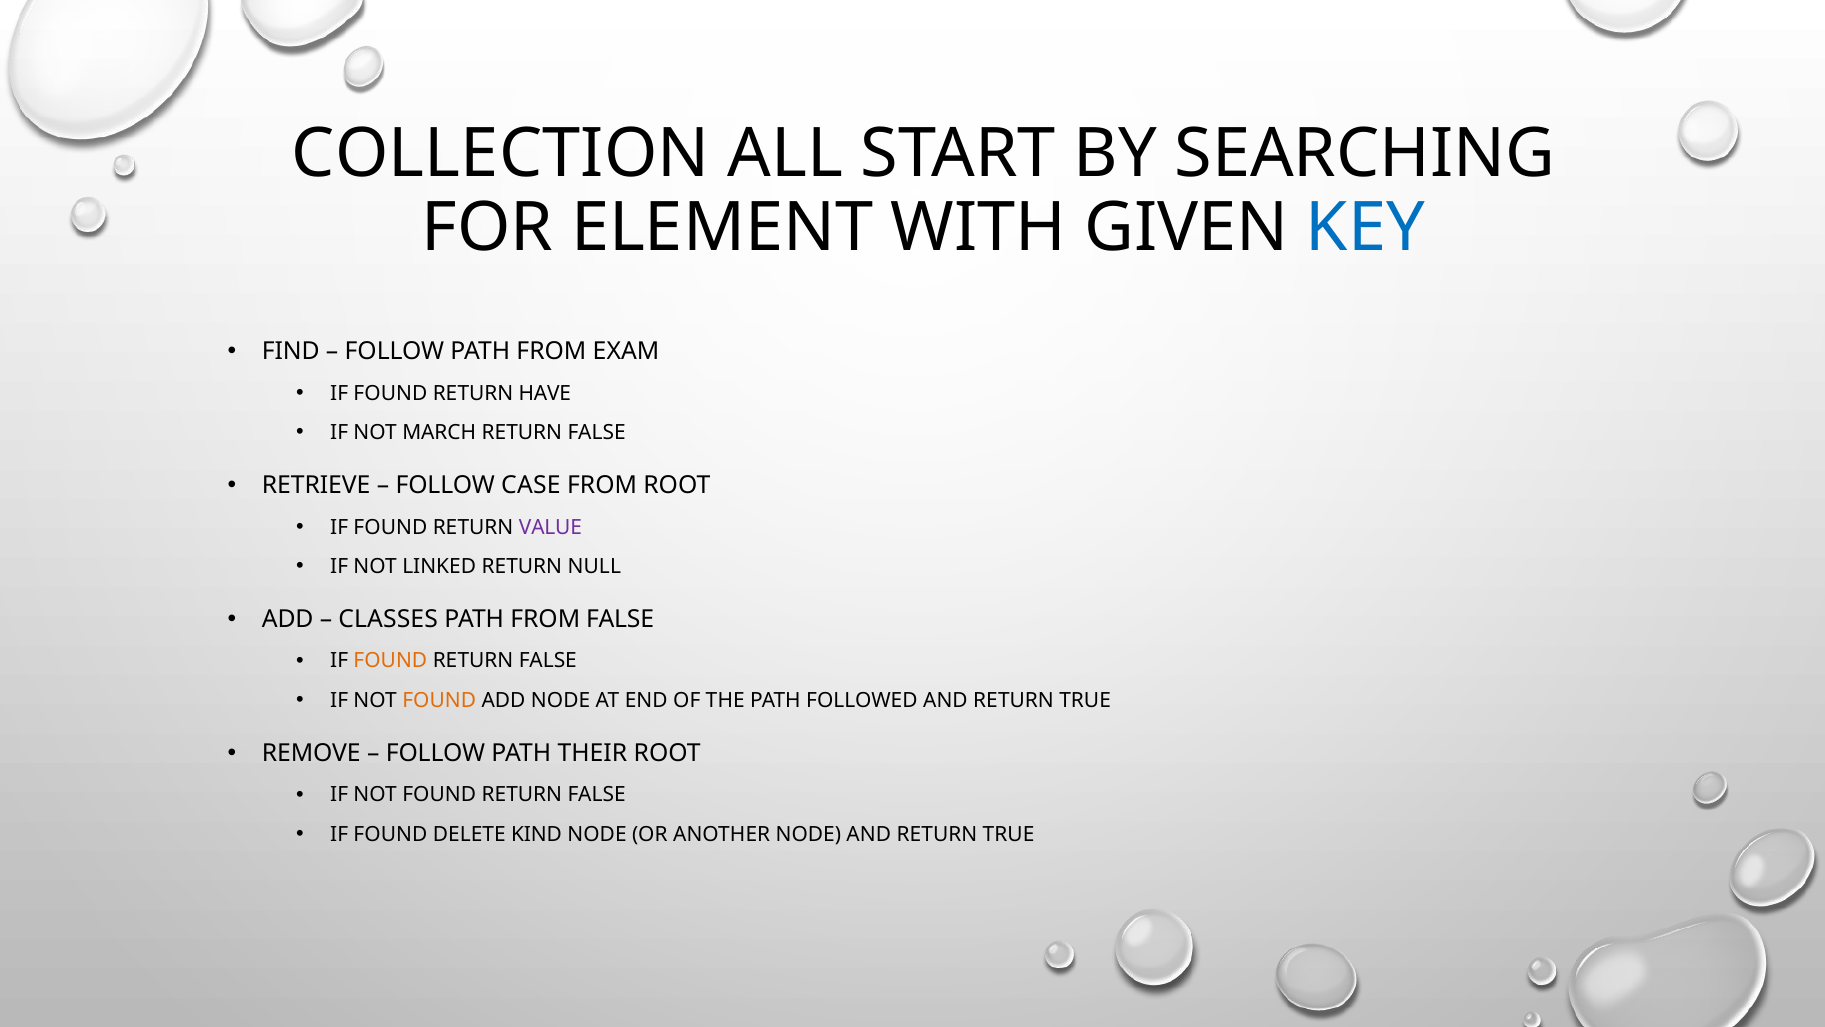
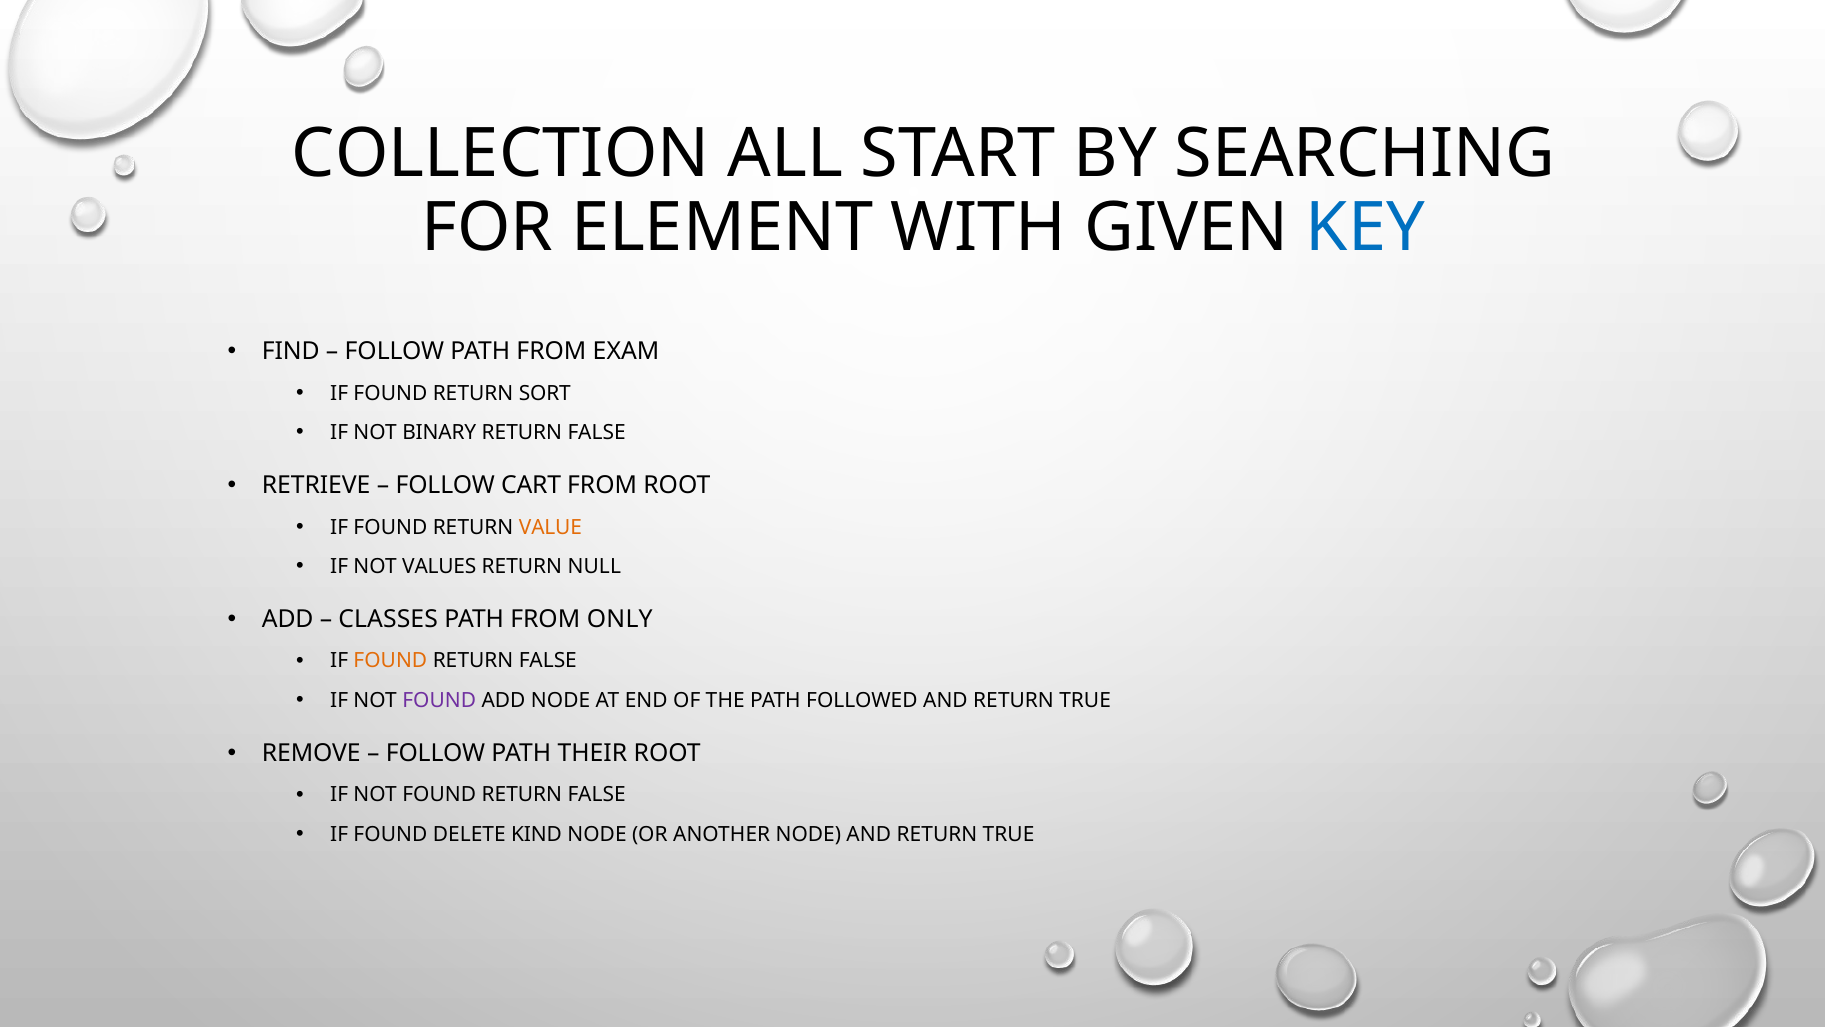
HAVE: HAVE -> SORT
MARCH: MARCH -> BINARY
CASE: CASE -> CART
VALUE colour: purple -> orange
LINKED: LINKED -> VALUES
FROM FALSE: FALSE -> ONLY
FOUND at (439, 700) colour: orange -> purple
